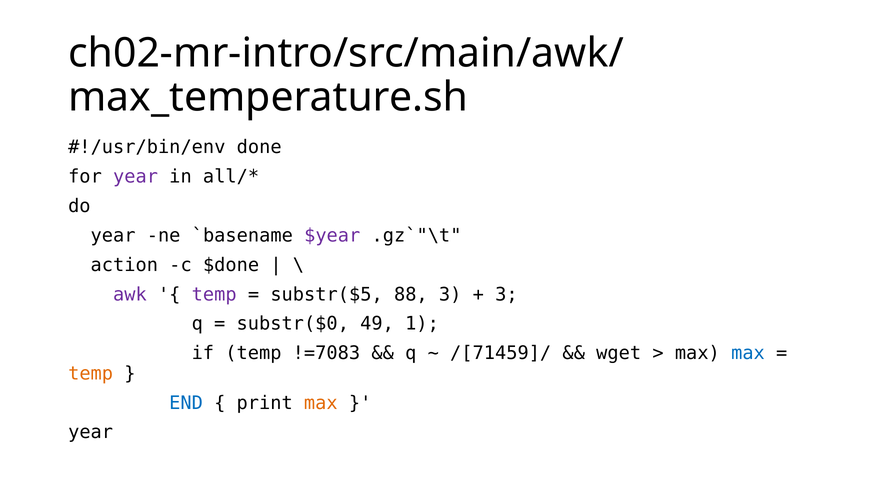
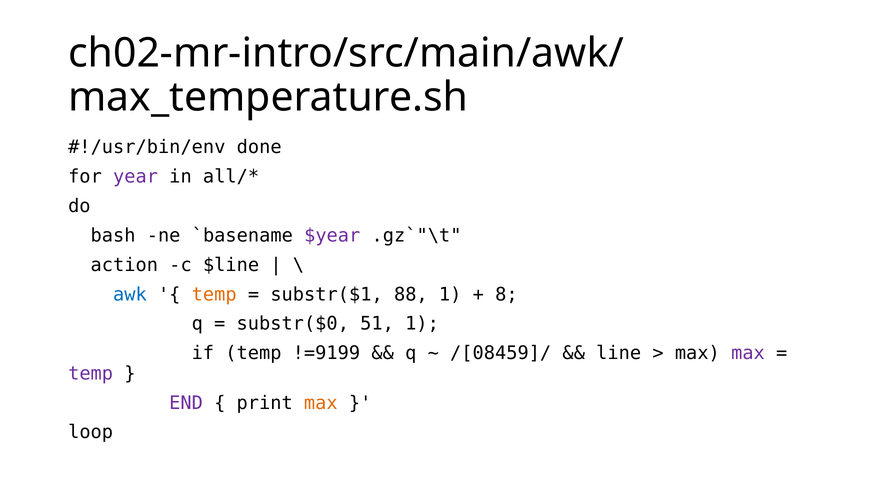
year at (113, 235): year -> bash
$done: $done -> $line
awk colour: purple -> blue
temp at (214, 294) colour: purple -> orange
substr($5: substr($5 -> substr($1
88 3: 3 -> 1
3 at (506, 294): 3 -> 8
49: 49 -> 51
!=7083: !=7083 -> !=9199
/[71459]/: /[71459]/ -> /[08459]/
wget: wget -> line
max at (748, 353) colour: blue -> purple
temp at (91, 373) colour: orange -> purple
END colour: blue -> purple
year at (91, 432): year -> loop
